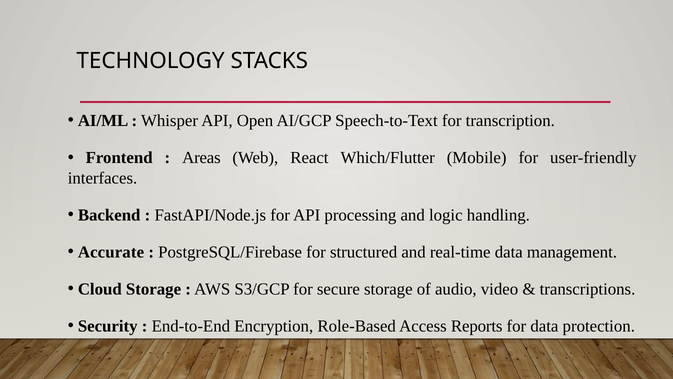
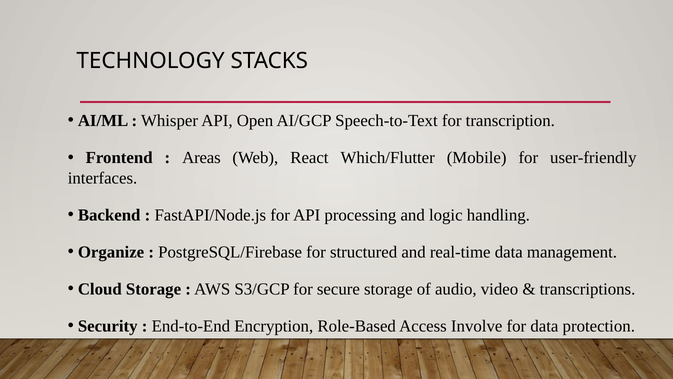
Accurate: Accurate -> Organize
Reports: Reports -> Involve
